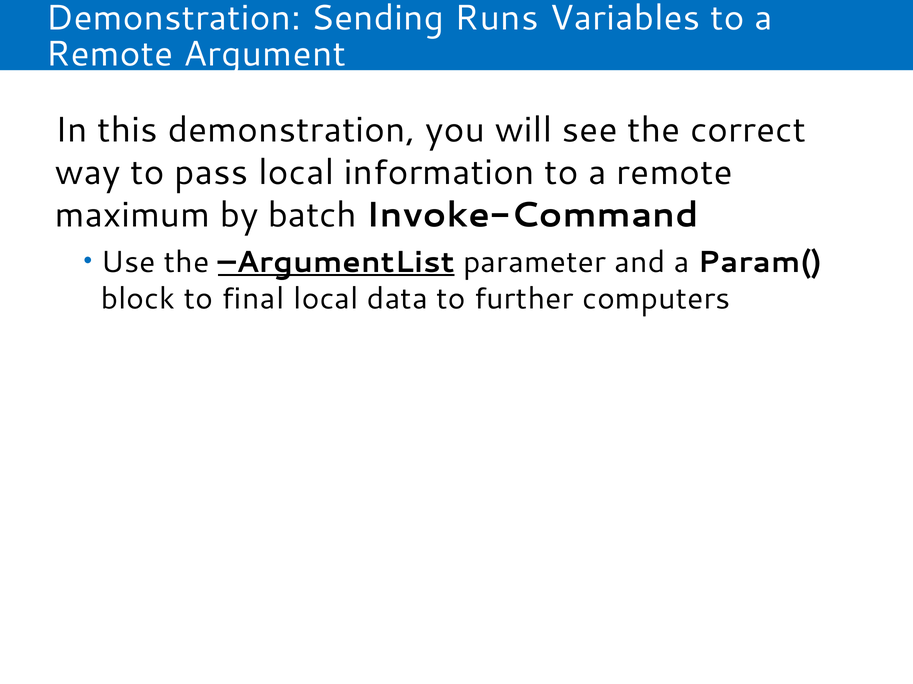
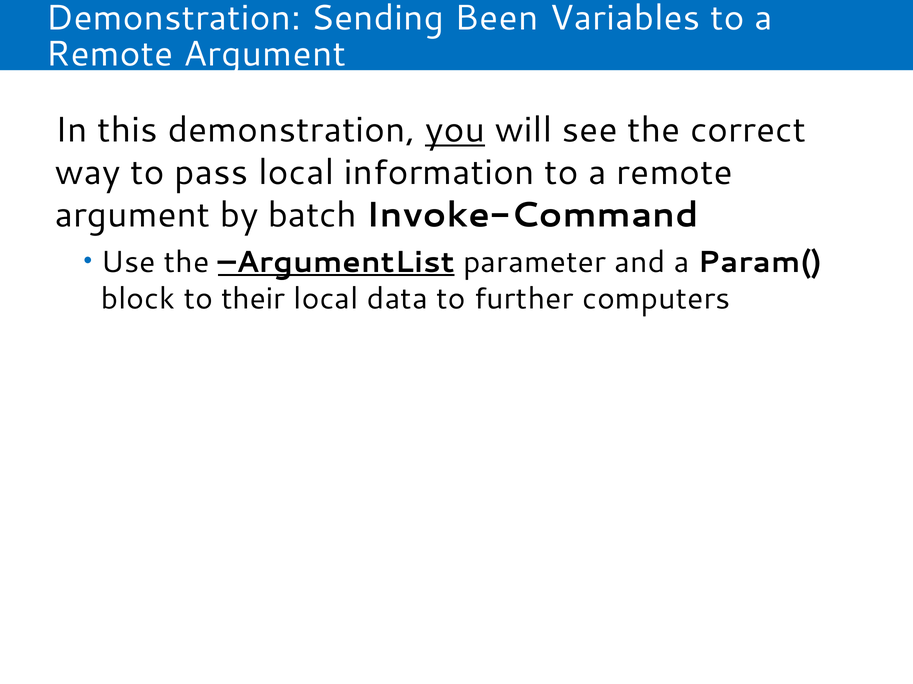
Runs: Runs -> Been
you underline: none -> present
maximum at (133, 215): maximum -> argument
final: final -> their
